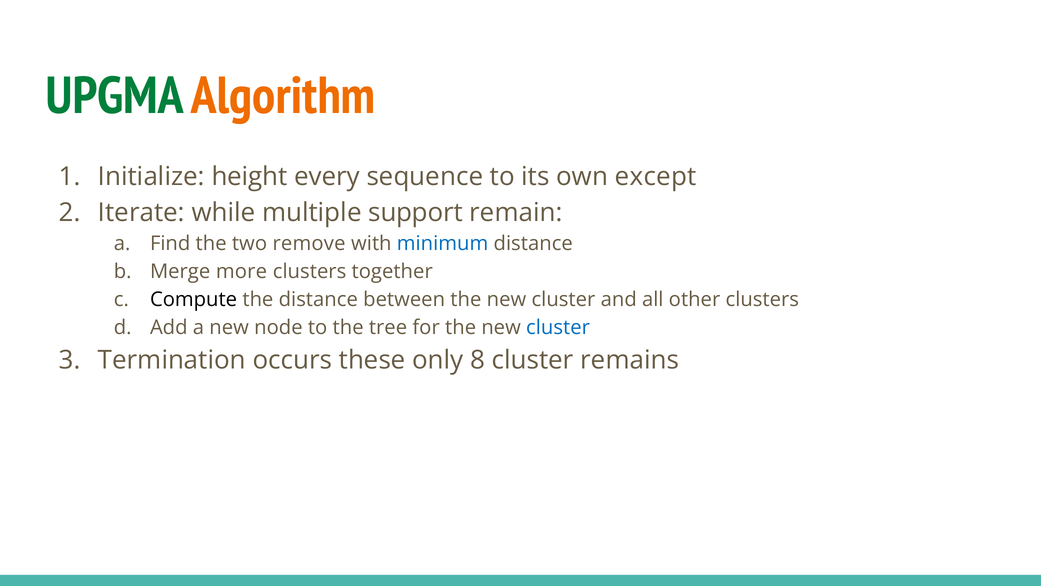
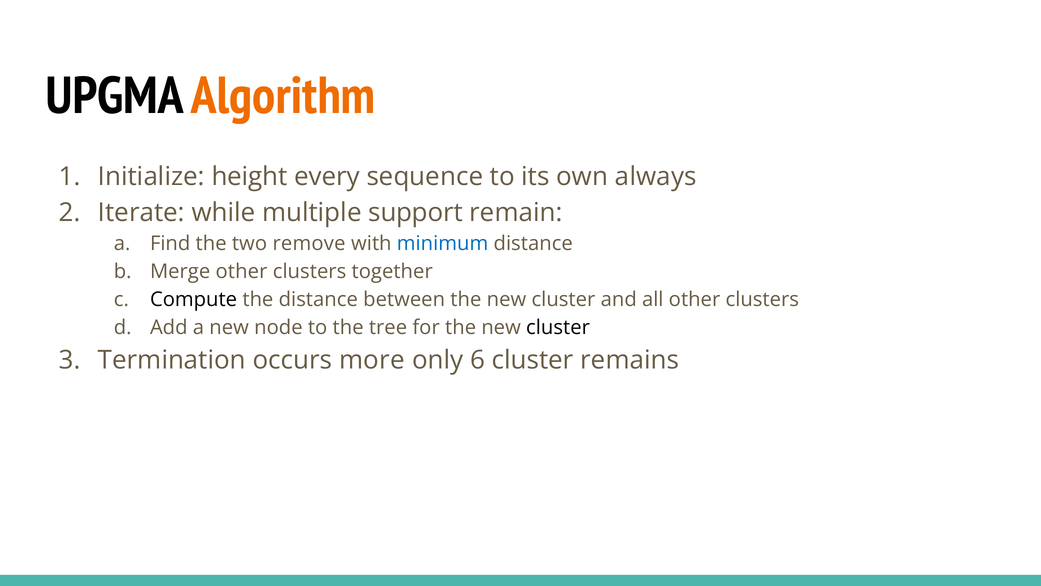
UPGMA colour: green -> black
except: except -> always
Merge more: more -> other
cluster at (558, 327) colour: blue -> black
these: these -> more
8: 8 -> 6
